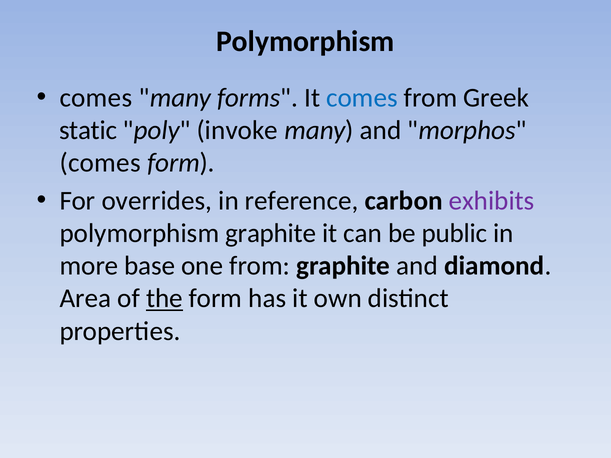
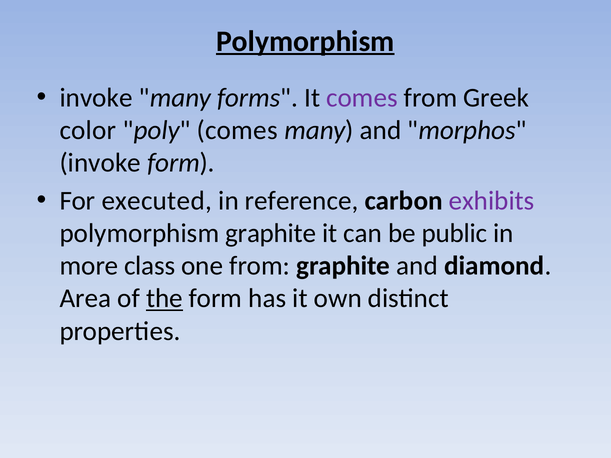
Polymorphism at (305, 41) underline: none -> present
comes at (96, 98): comes -> invoke
comes at (362, 98) colour: blue -> purple
static: static -> color
poly invoke: invoke -> comes
comes at (100, 163): comes -> invoke
overrides: overrides -> executed
base: base -> class
